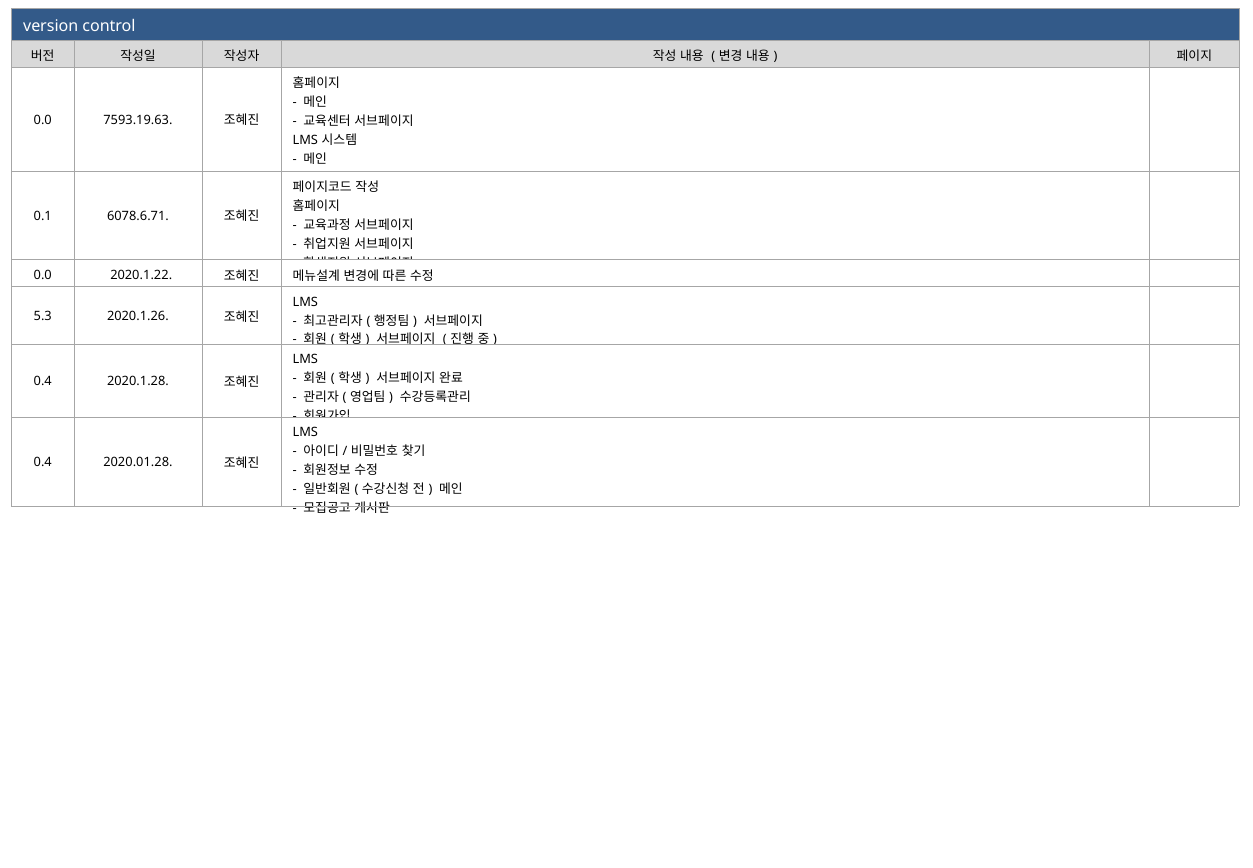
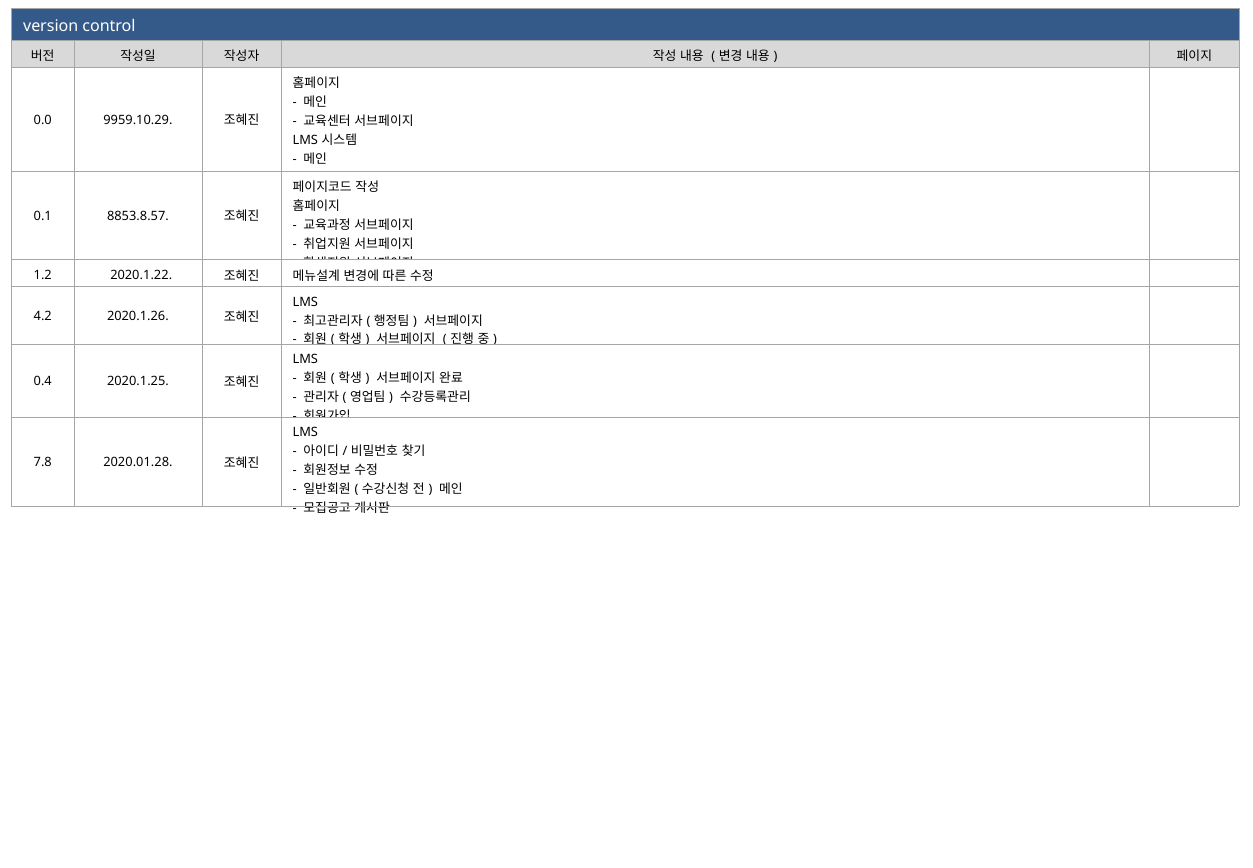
7593.19.63: 7593.19.63 -> 9959.10.29
6078.6.71: 6078.6.71 -> 8853.8.57
0.0 at (43, 275): 0.0 -> 1.2
5.3: 5.3 -> 4.2
2020.1.28: 2020.1.28 -> 2020.1.25
0.4 at (43, 462): 0.4 -> 7.8
